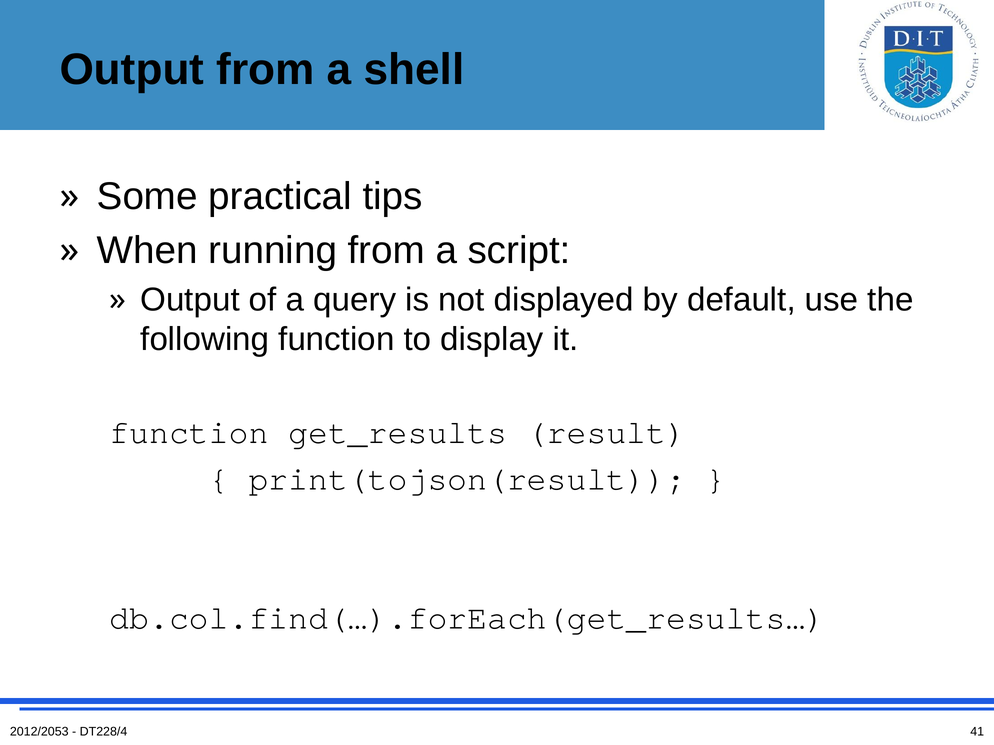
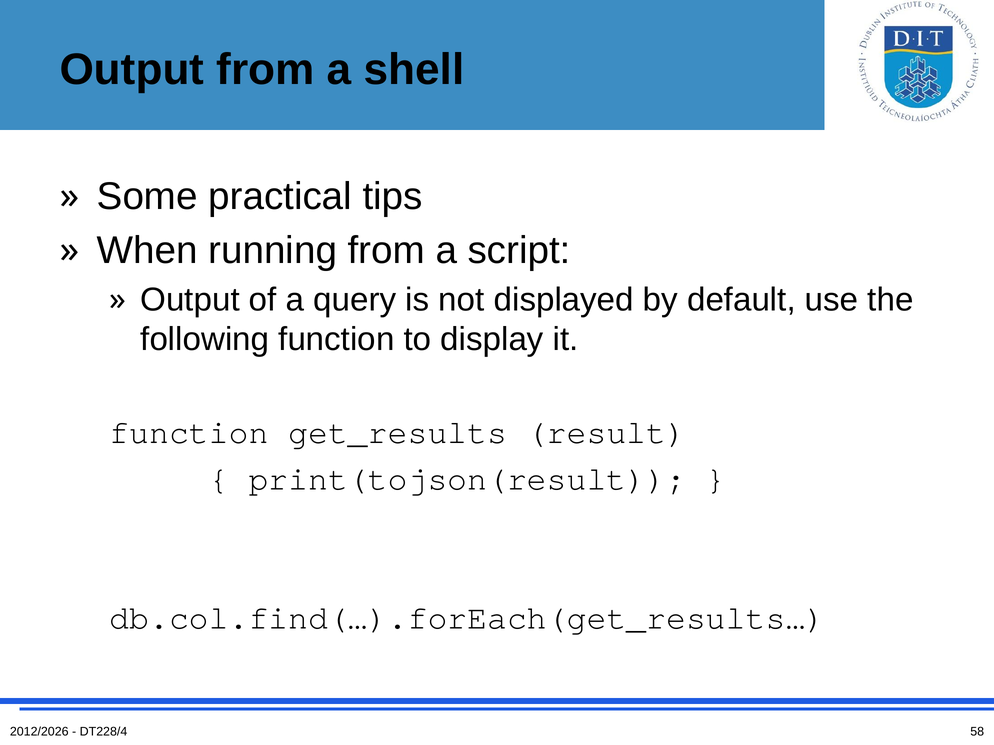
2012/2053: 2012/2053 -> 2012/2026
41: 41 -> 58
